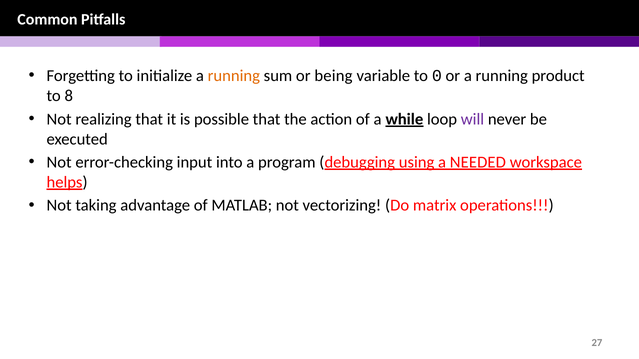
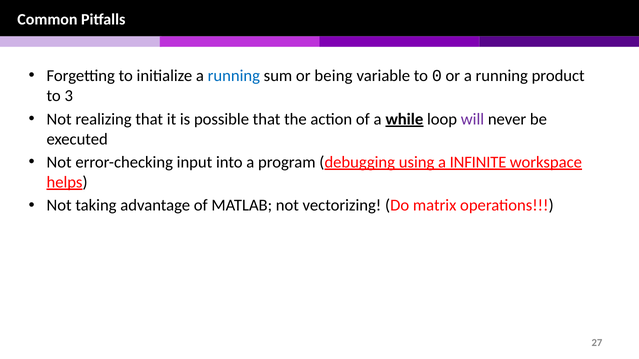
running at (234, 76) colour: orange -> blue
8: 8 -> 3
NEEDED: NEEDED -> INFINITE
